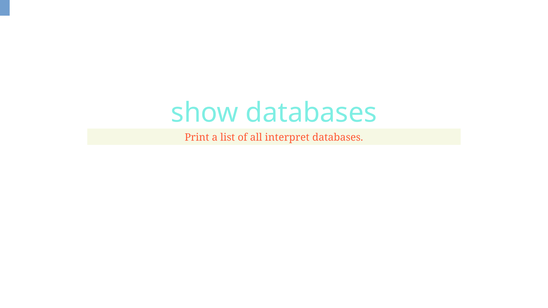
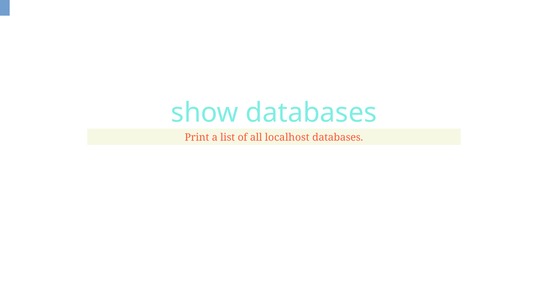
interpret: interpret -> localhost
